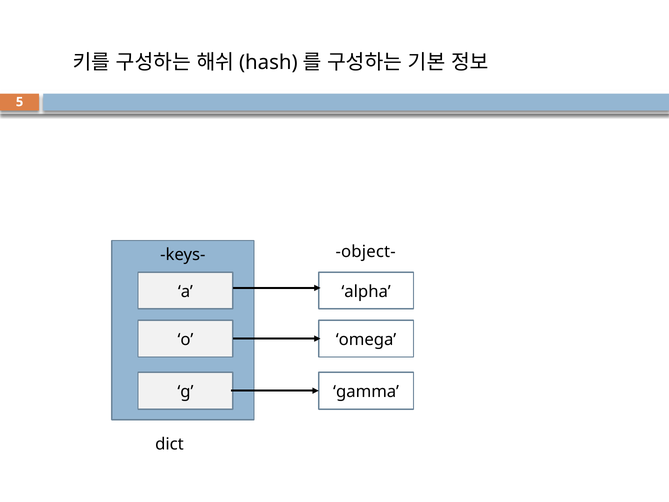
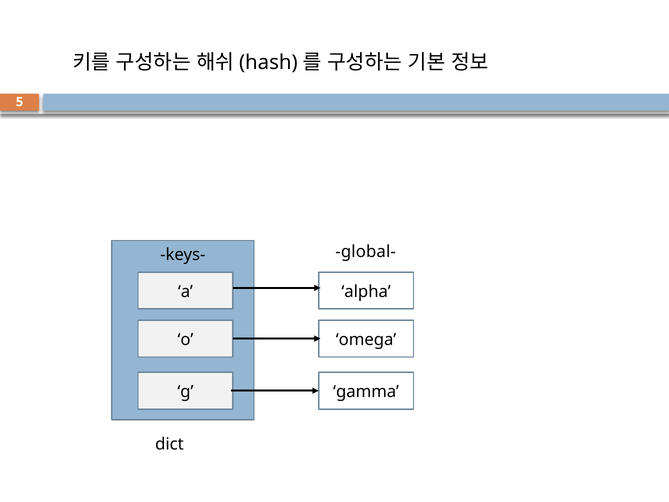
object-: object- -> global-
